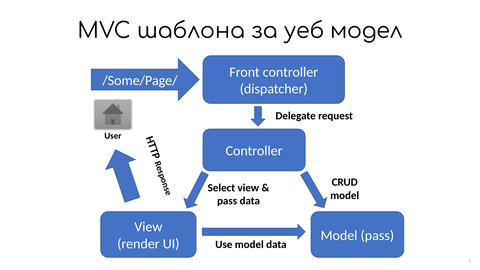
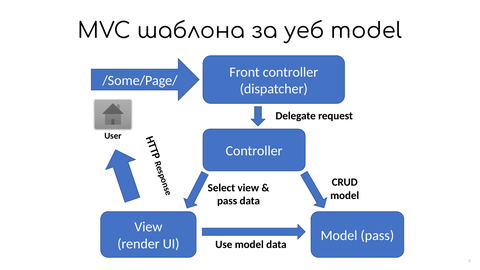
уеб модел: модел -> model
